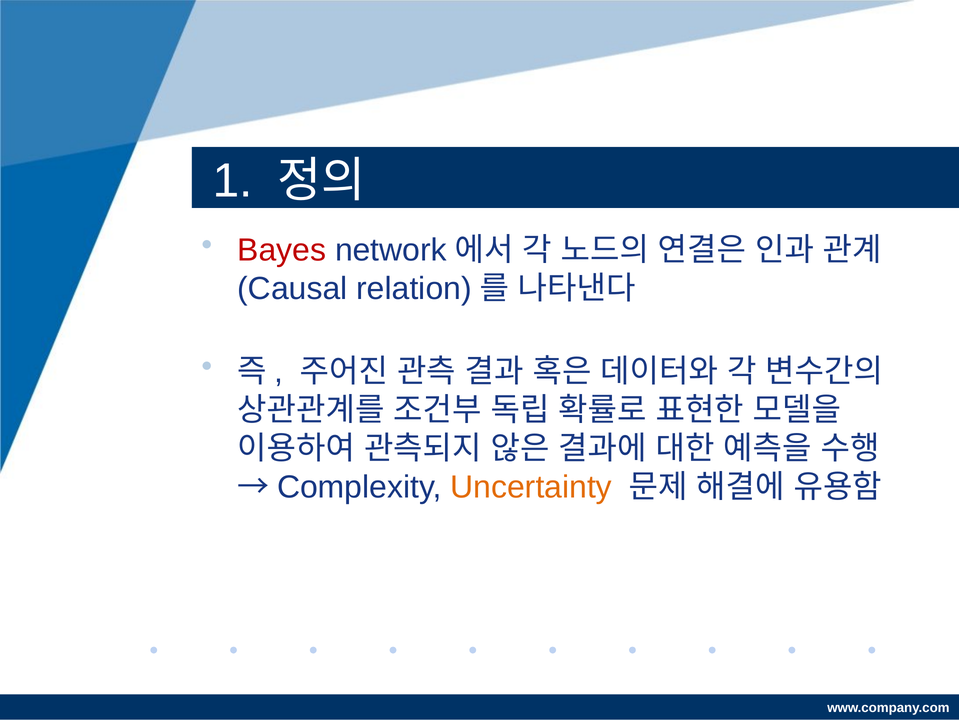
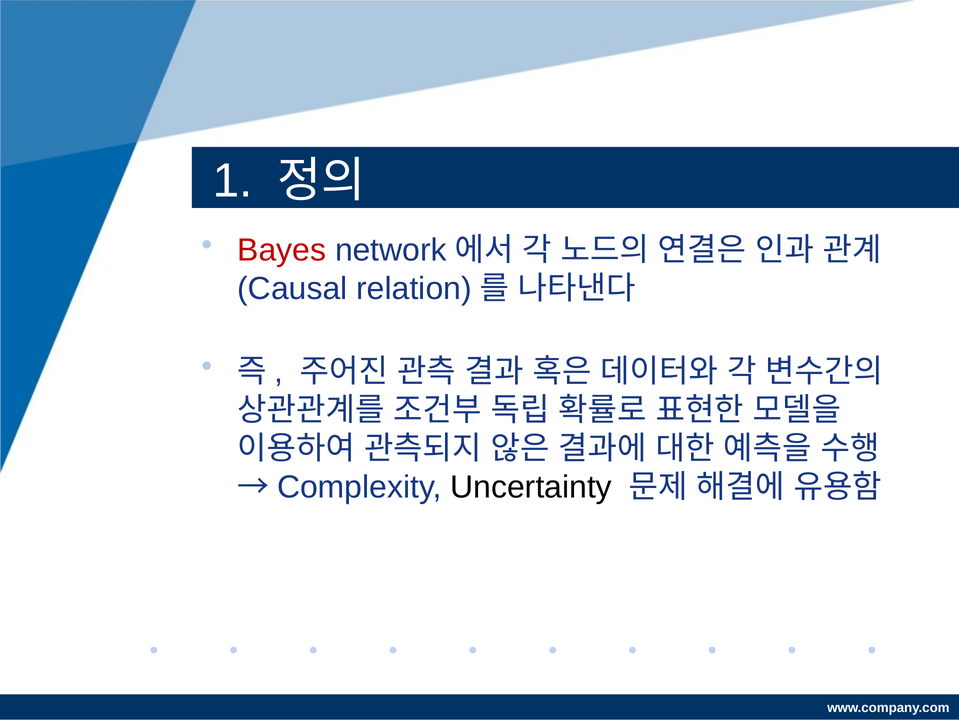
Uncertainty colour: orange -> black
